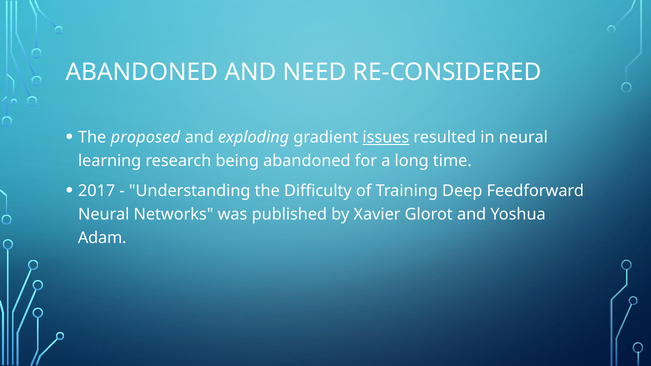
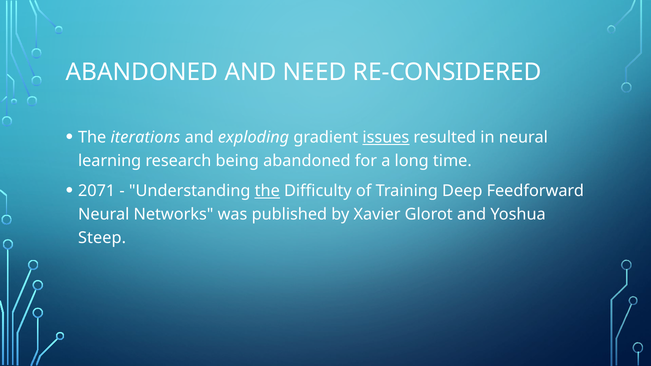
proposed: proposed -> iterations
2017: 2017 -> 2071
the at (267, 191) underline: none -> present
Adam: Adam -> Steep
